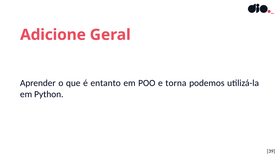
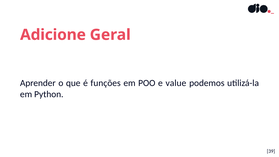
entanto: entanto -> funções
torna: torna -> value
